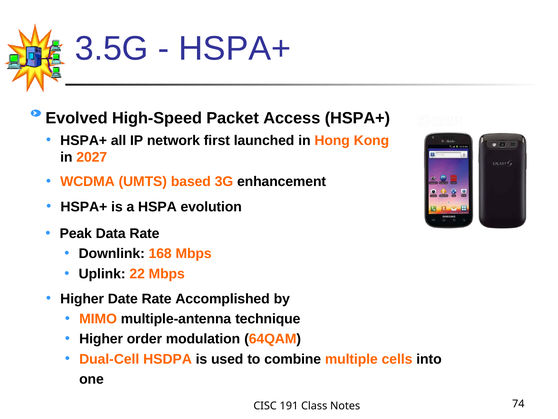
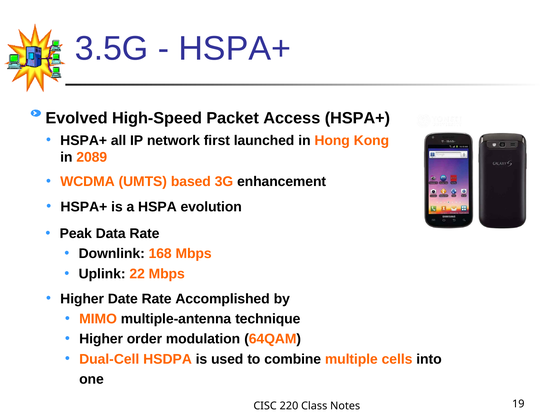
2027: 2027 -> 2089
191: 191 -> 220
74: 74 -> 19
